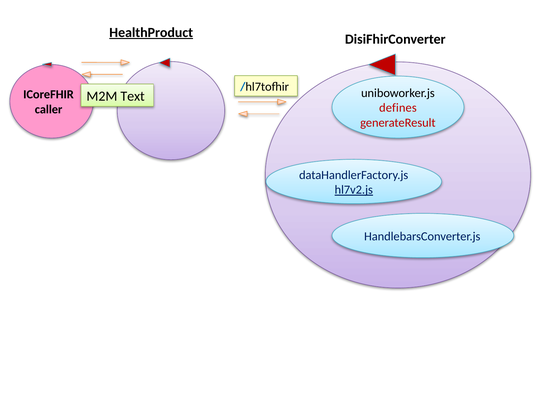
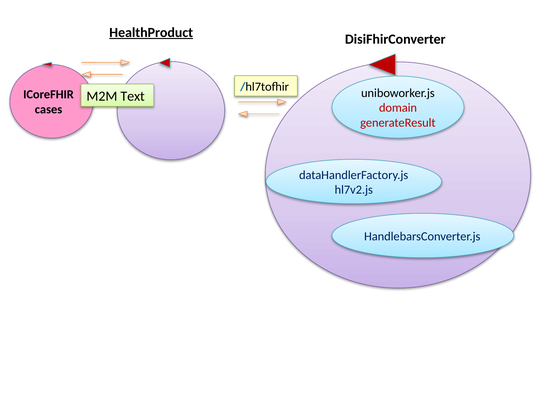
defines: defines -> domain
caller: caller -> cases
hl7v2.js underline: present -> none
